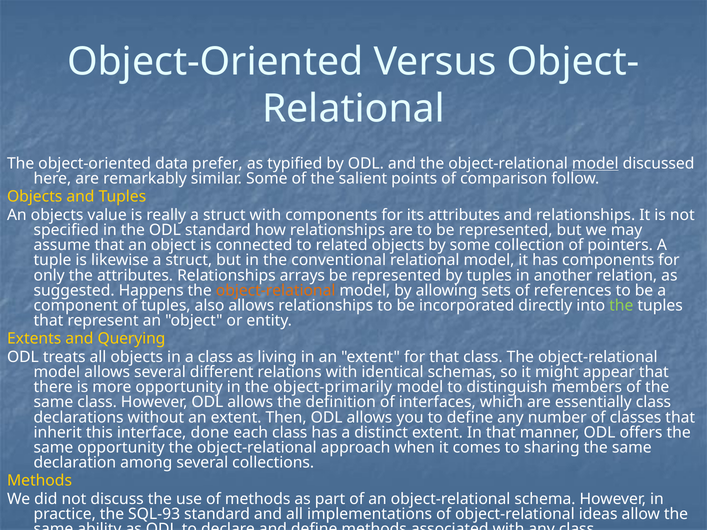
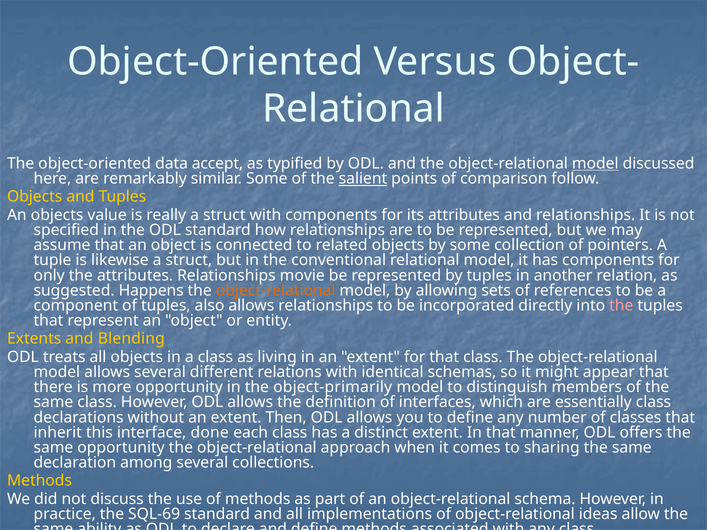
prefer: prefer -> accept
salient underline: none -> present
arrays: arrays -> movie
the at (621, 306) colour: light green -> pink
Querying: Querying -> Blending
SQL-93: SQL-93 -> SQL-69
